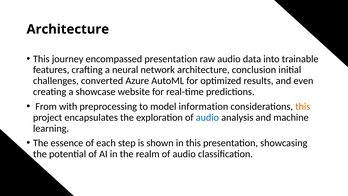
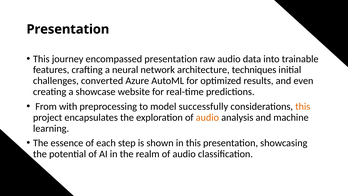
Architecture at (68, 29): Architecture -> Presentation
conclusion: conclusion -> techniques
information: information -> successfully
audio at (207, 117) colour: blue -> orange
